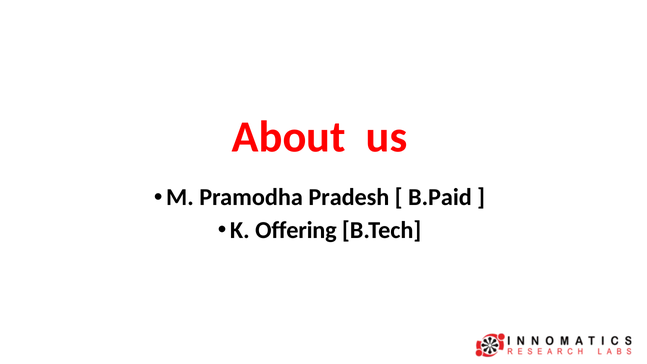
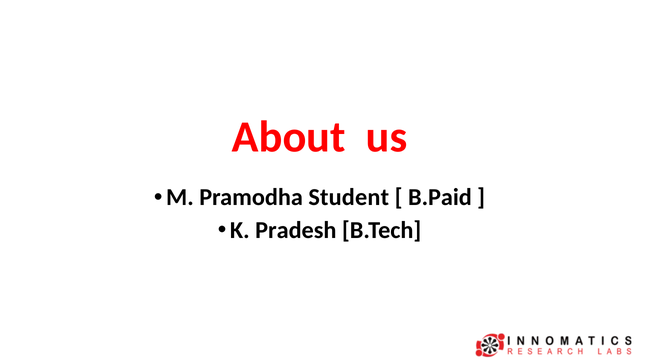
Pradesh: Pradesh -> Student
Offering: Offering -> Pradesh
